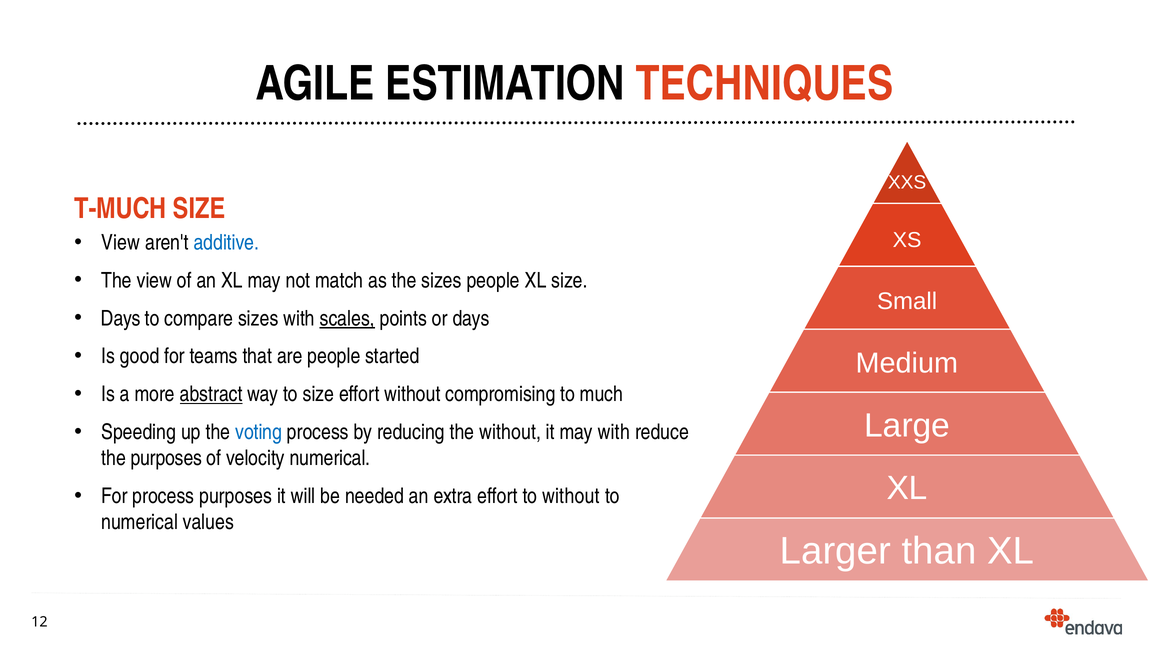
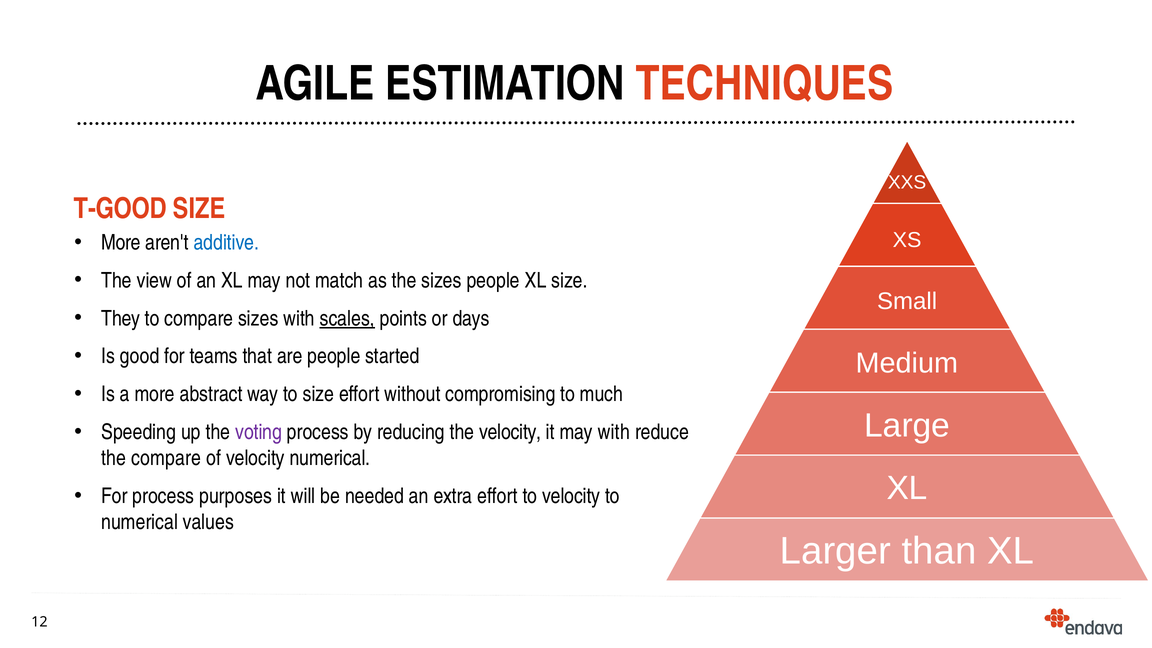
T-MUCH: T-MUCH -> T-GOOD
View at (121, 243): View -> More
Days at (121, 318): Days -> They
abstract underline: present -> none
voting colour: blue -> purple
the without: without -> velocity
the purposes: purposes -> compare
to without: without -> velocity
